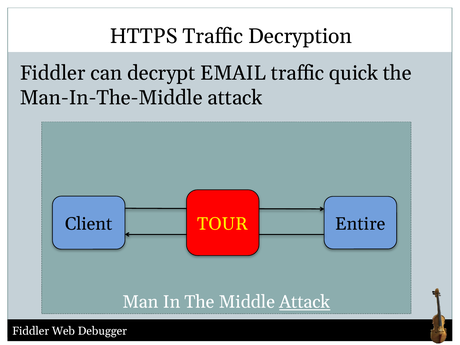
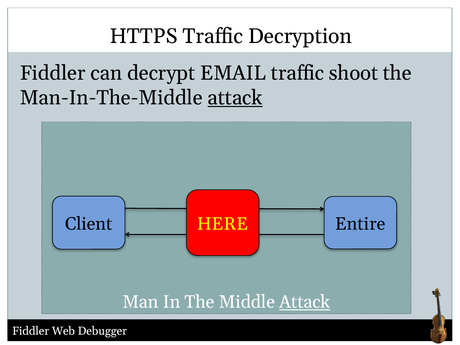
quick: quick -> shoot
attack at (235, 98) underline: none -> present
TOUR: TOUR -> HERE
